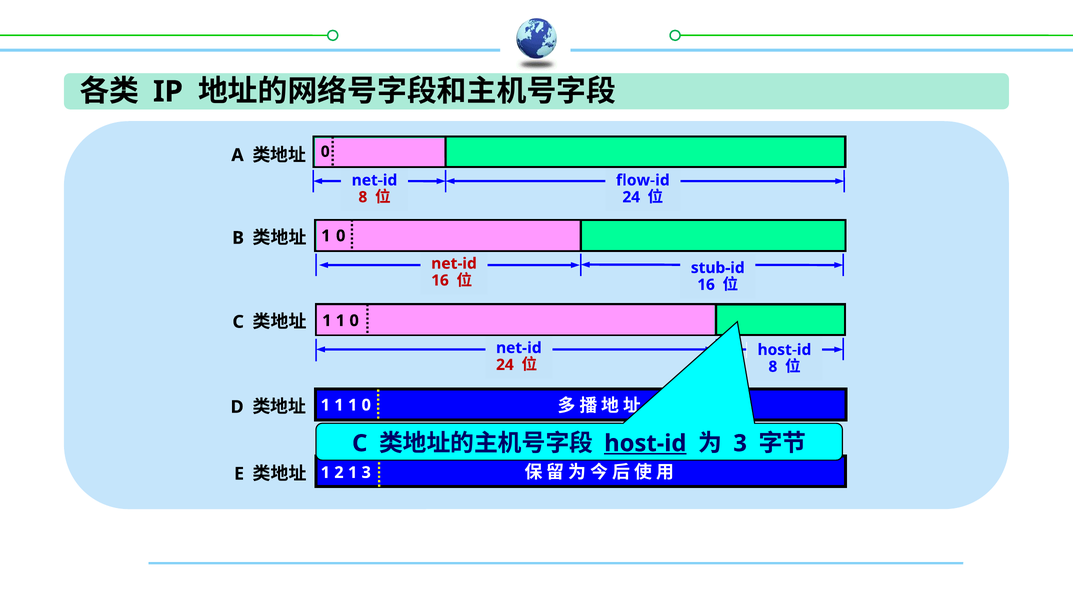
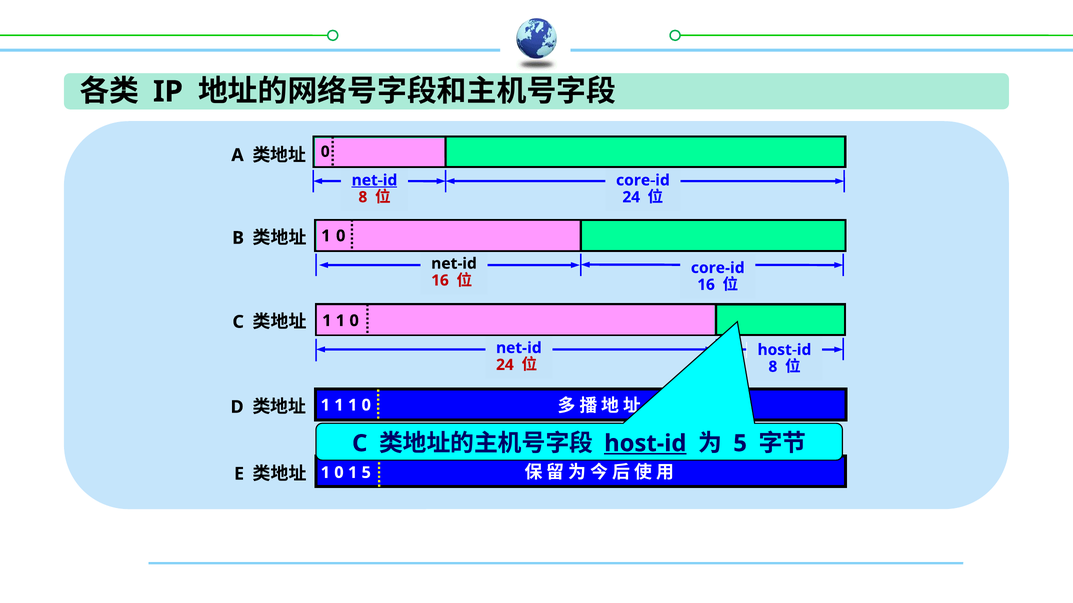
net-id at (374, 180) underline: none -> present
flow-id at (643, 180): flow-id -> core-id
net-id at (454, 264) colour: red -> black
stub-id at (718, 268): stub-id -> core-id
3 at (740, 444): 3 -> 5
2 at (339, 473): 2 -> 0
1 3: 3 -> 5
